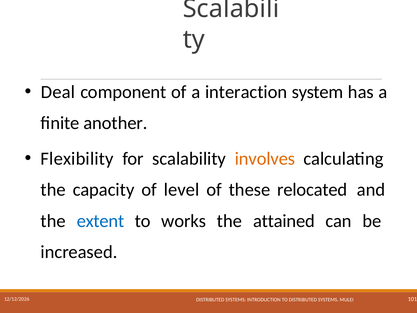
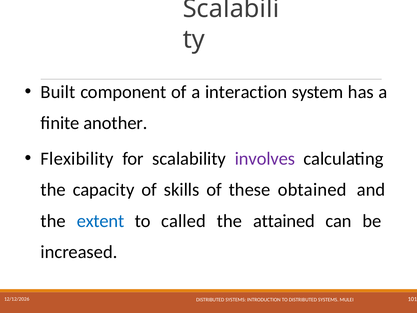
Deal: Deal -> Built
involves colour: orange -> purple
level: level -> skills
relocated: relocated -> obtained
works: works -> called
